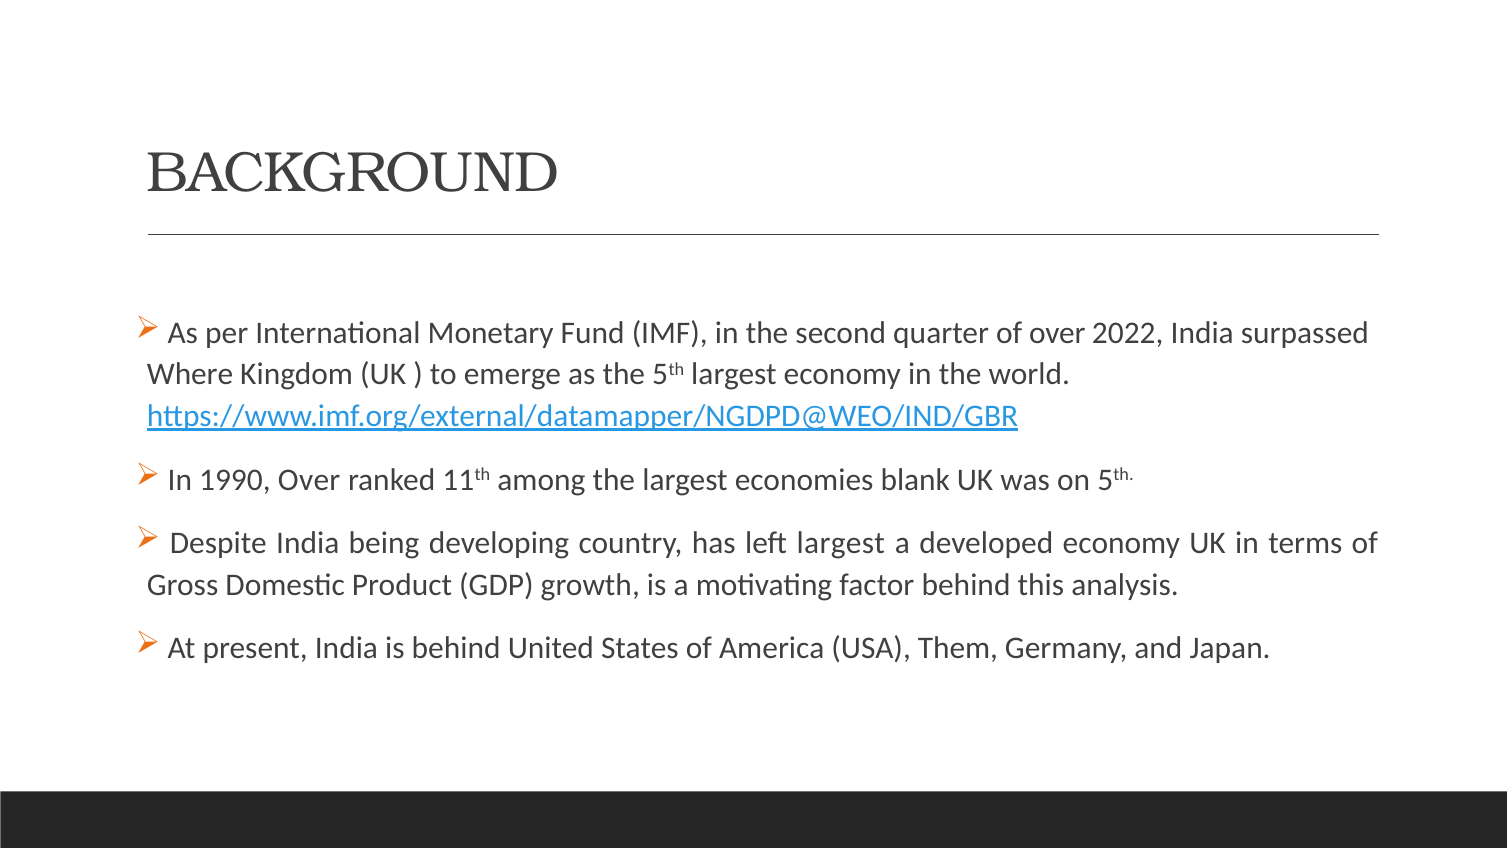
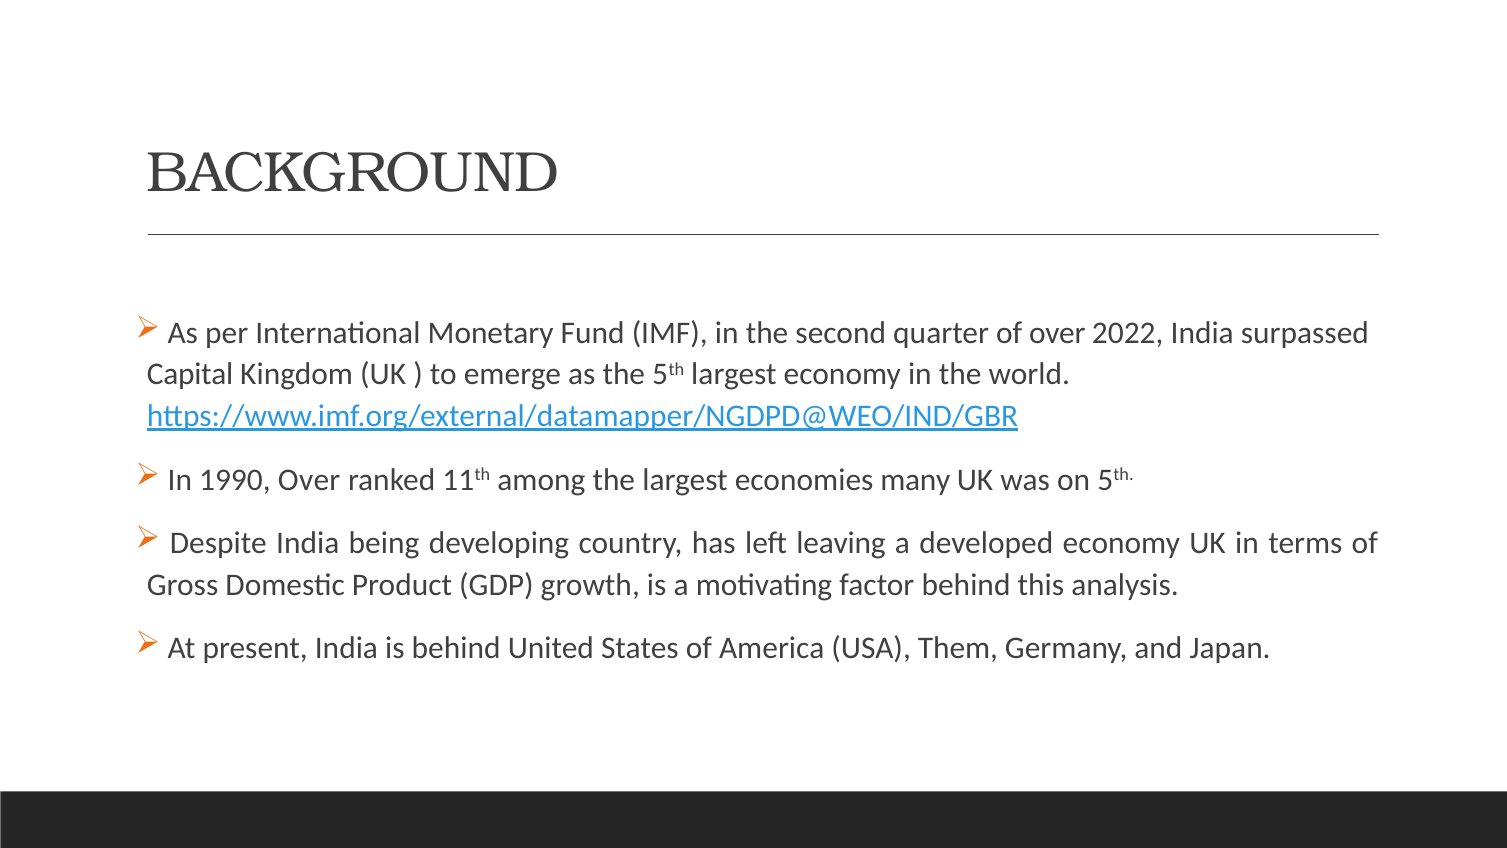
Where: Where -> Capital
blank: blank -> many
left largest: largest -> leaving
